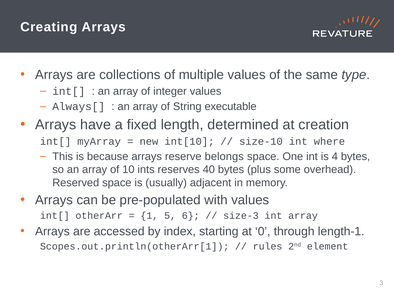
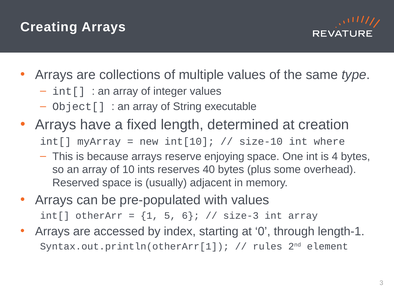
Always[: Always[ -> Object[
belongs: belongs -> enjoying
Scopes.out.println(otherArr[1: Scopes.out.println(otherArr[1 -> Syntax.out.println(otherArr[1
